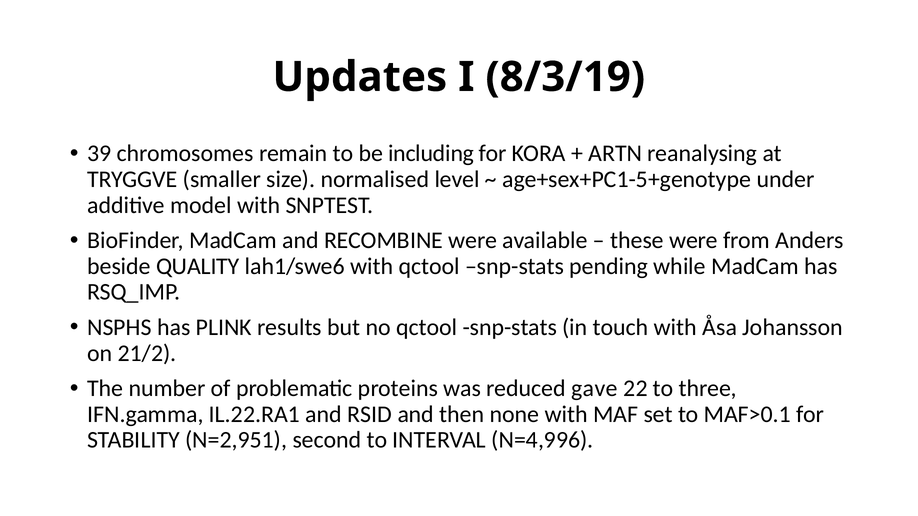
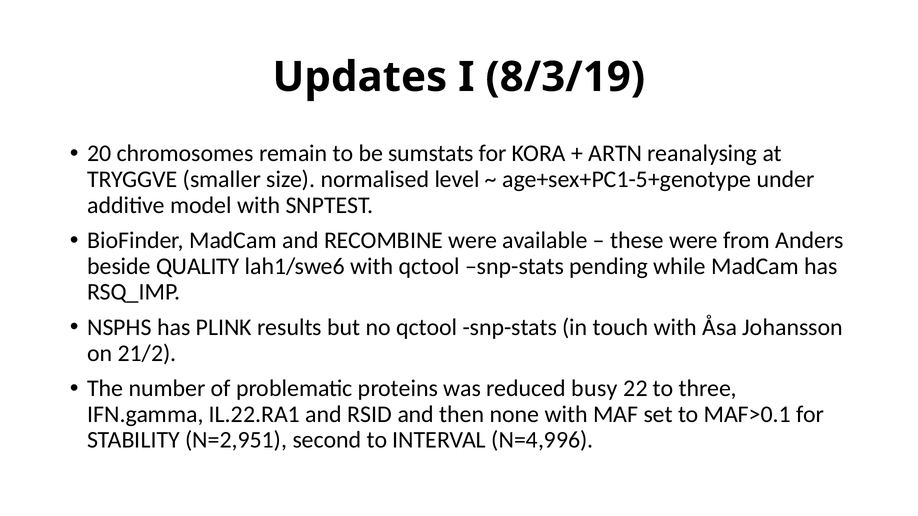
39: 39 -> 20
including: including -> sumstats
gave: gave -> busy
